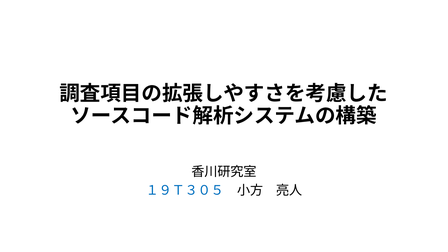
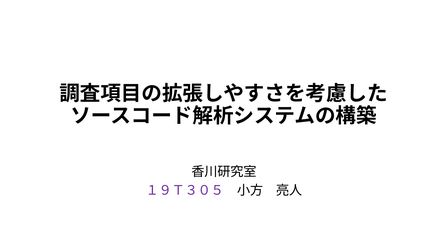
１９Ｔ３０５ colour: blue -> purple
